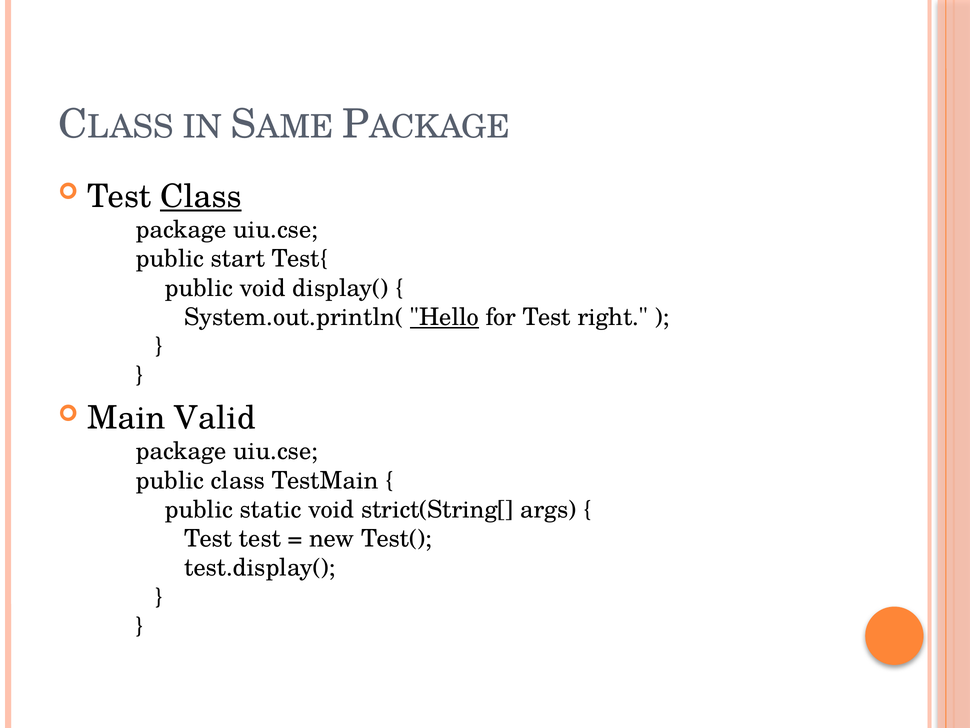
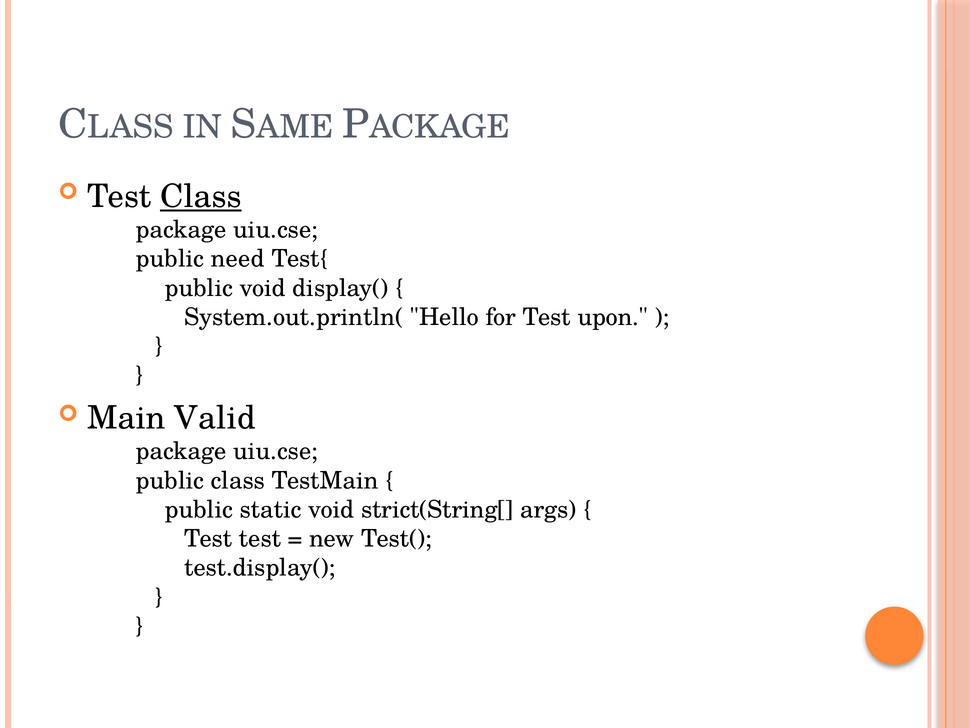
start: start -> need
Hello underline: present -> none
right: right -> upon
